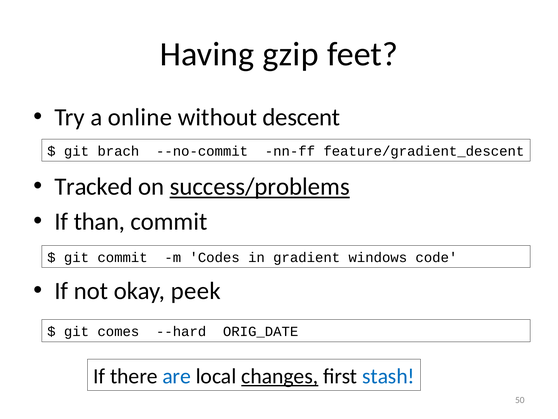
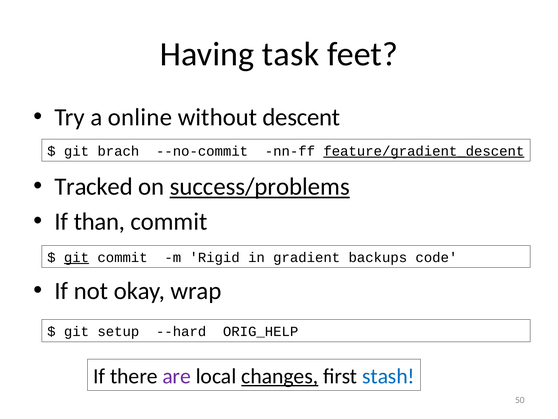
gzip: gzip -> task
feature/gradient_descent underline: none -> present
git at (77, 257) underline: none -> present
Codes: Codes -> Rigid
windows: windows -> backups
peek: peek -> wrap
comes: comes -> setup
ORIG_DATE: ORIG_DATE -> ORIG_HELP
are colour: blue -> purple
